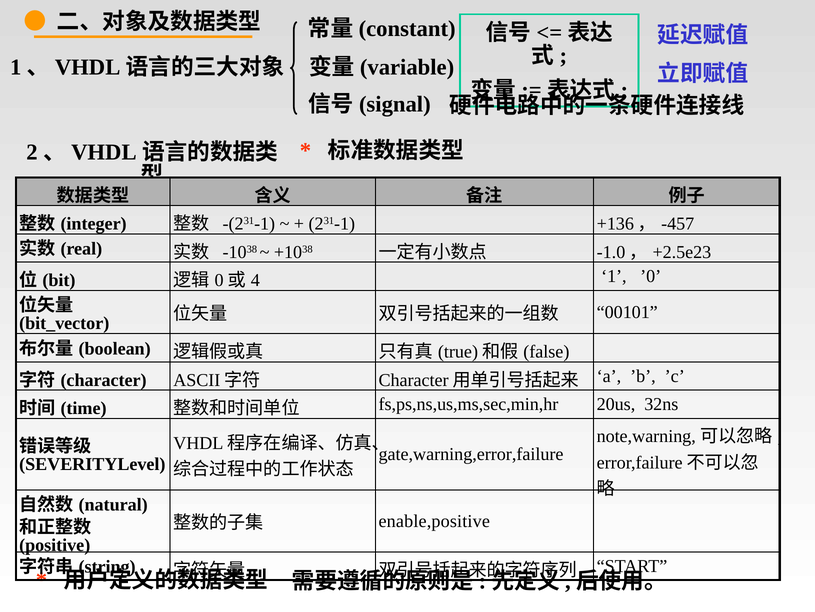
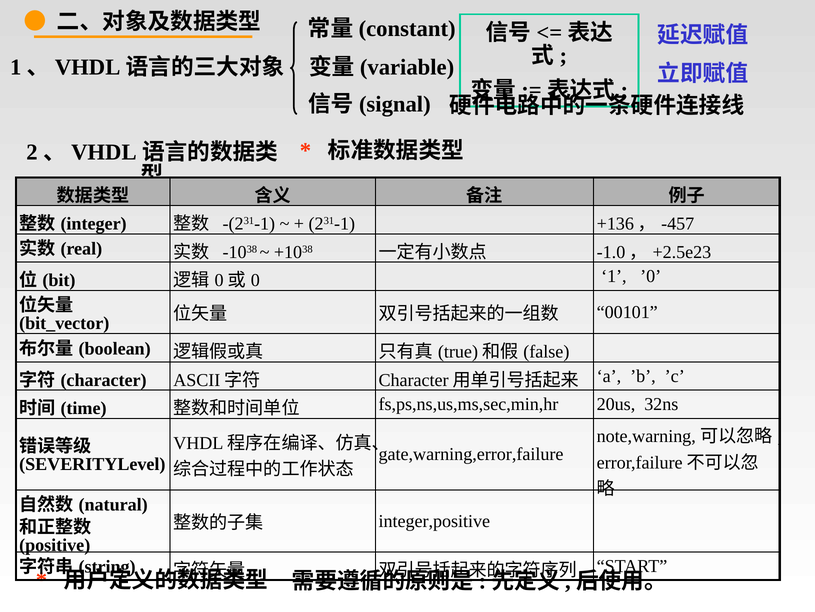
4: 4 -> 0
enable,positive: enable,positive -> integer,positive
